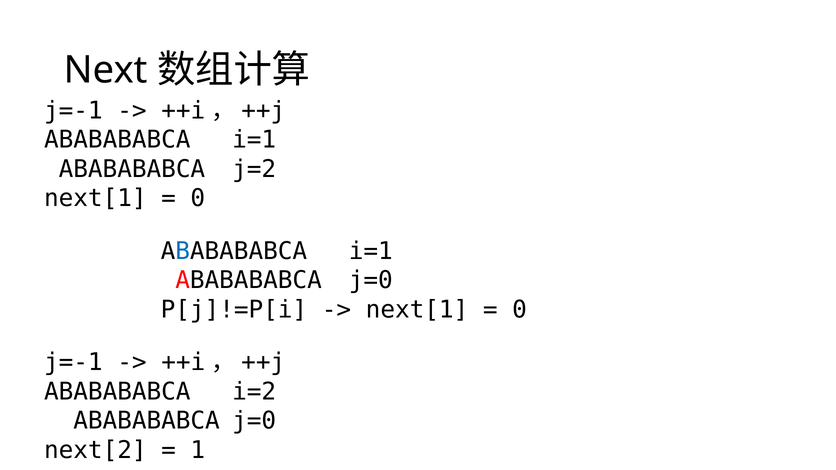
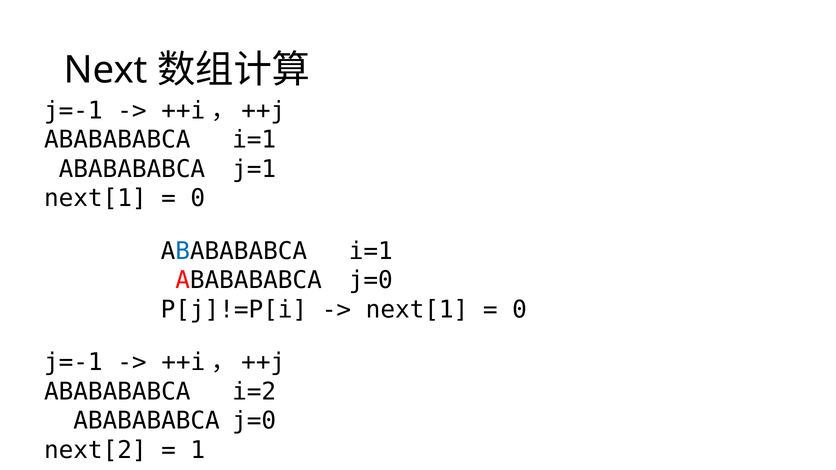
j=2: j=2 -> j=1
